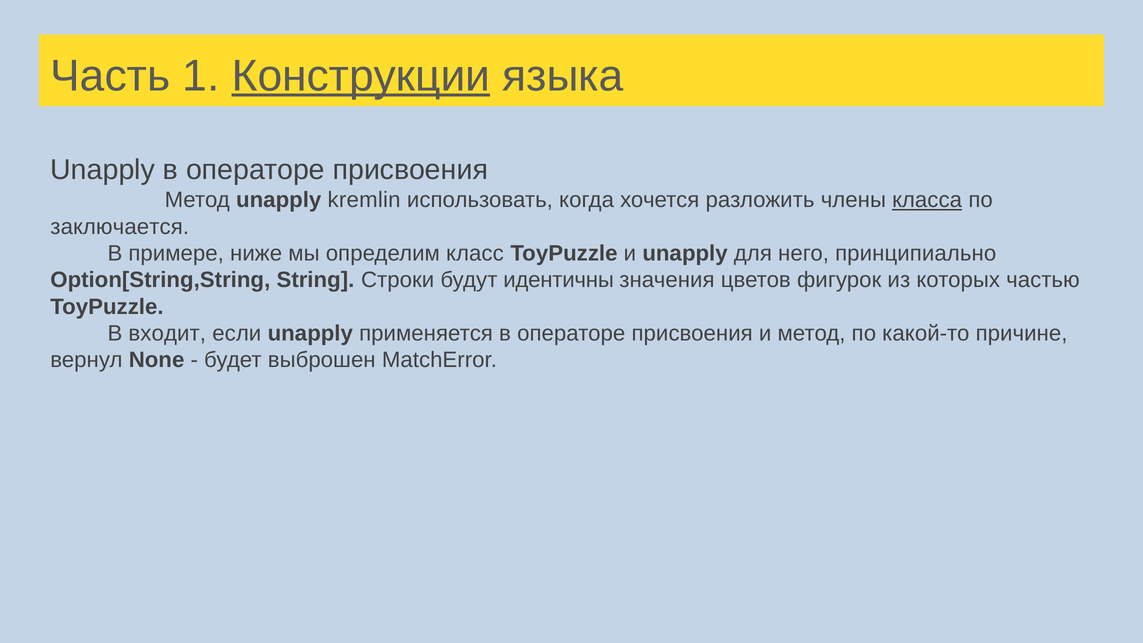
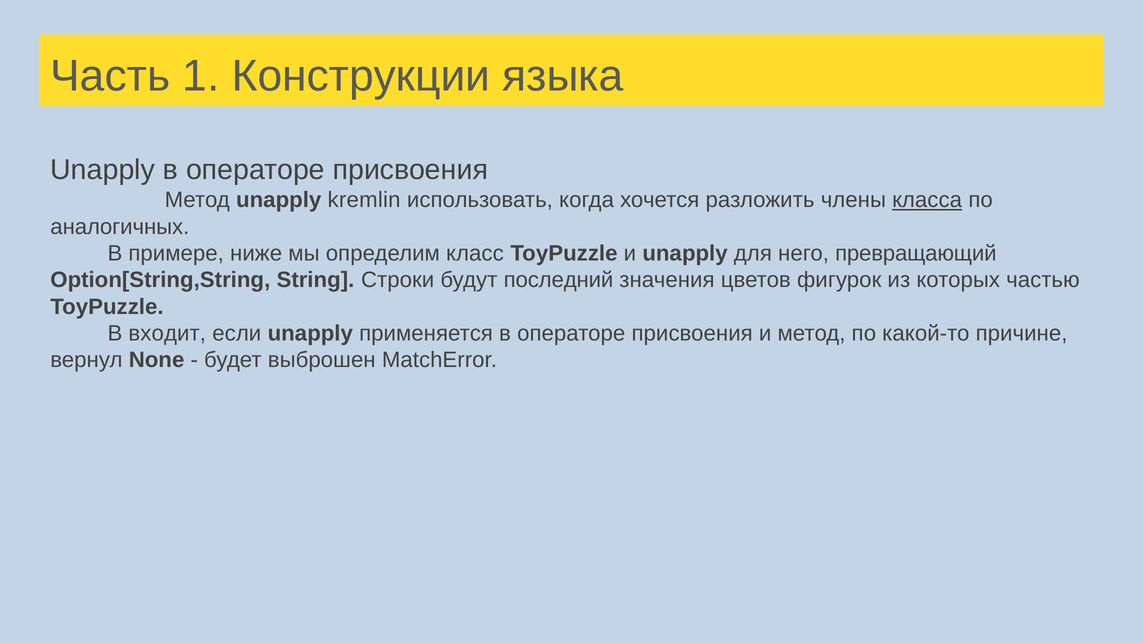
Конструкции underline: present -> none
заключается: заключается -> аналогичных
принципиально: принципиально -> превращающий
идентичны: идентичны -> последний
